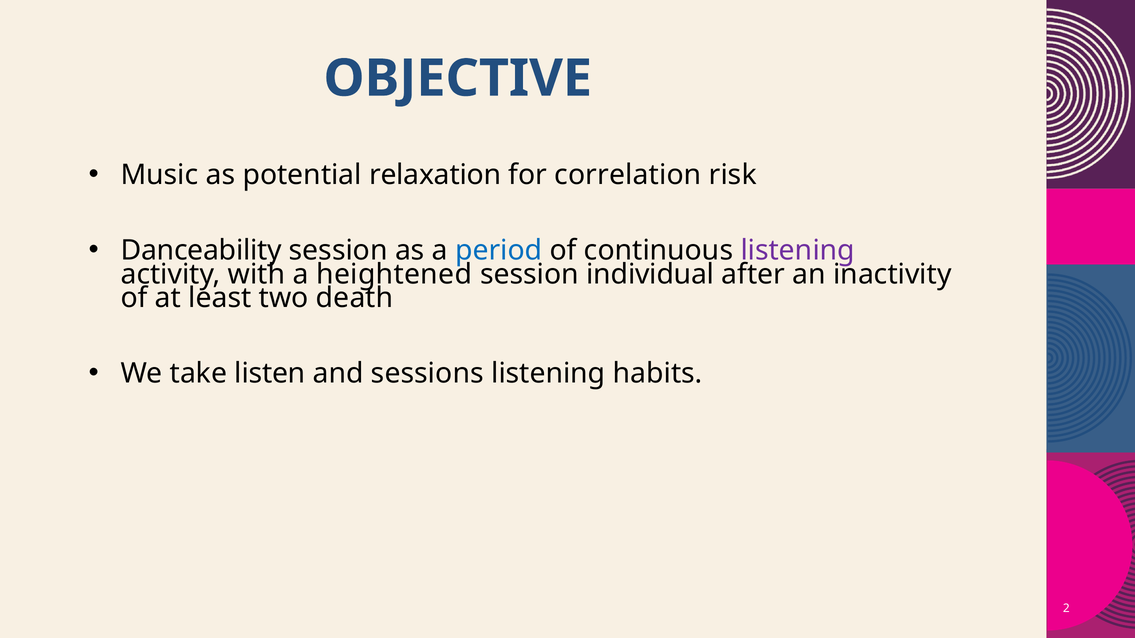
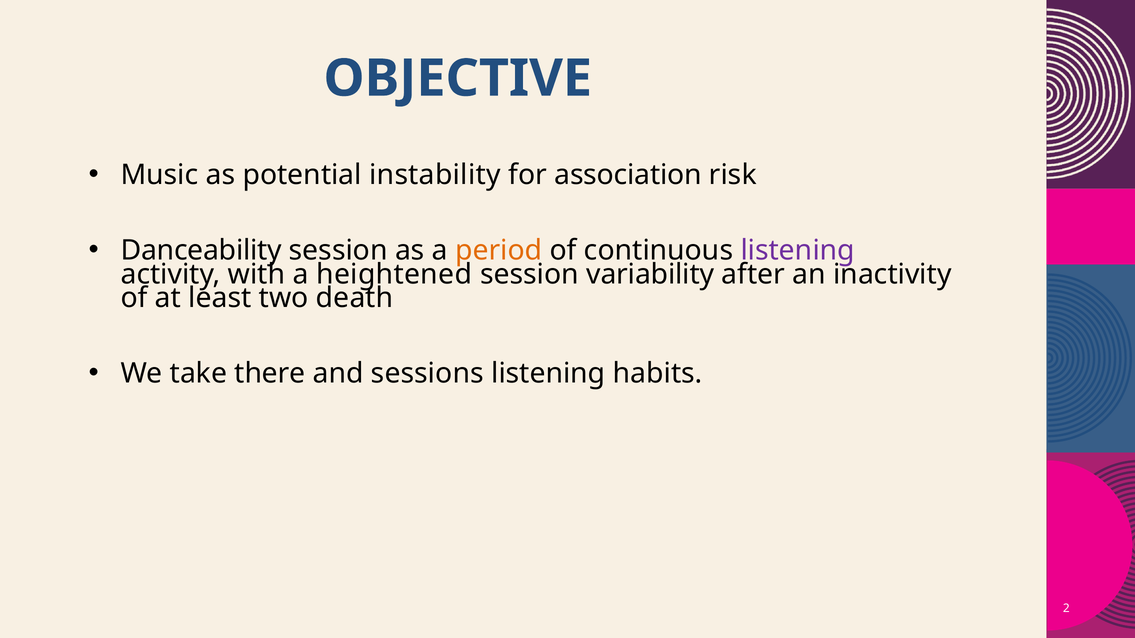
relaxation: relaxation -> instability
correlation: correlation -> association
period colour: blue -> orange
individual: individual -> variability
listen: listen -> there
